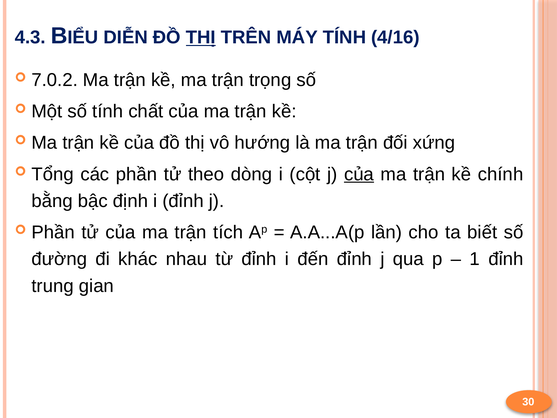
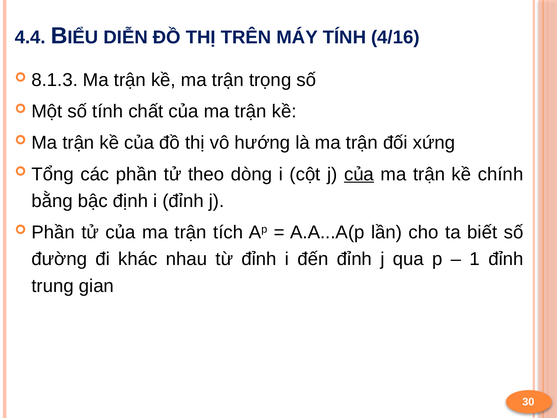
4.3: 4.3 -> 4.4
THỊ at (201, 38) underline: present -> none
7.0.2: 7.0.2 -> 8.1.3
